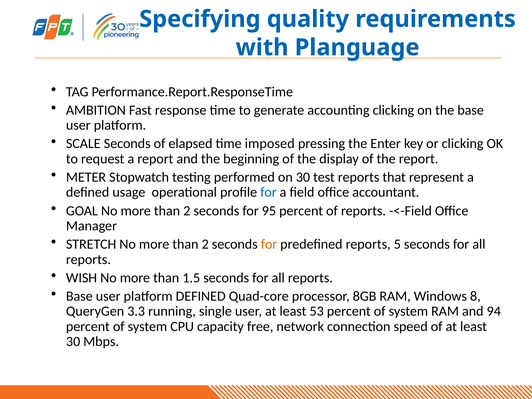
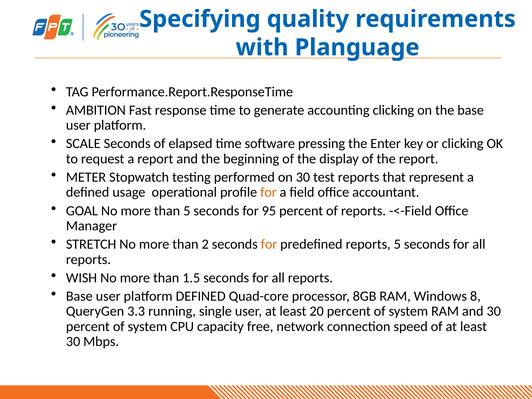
imposed: imposed -> software
for at (268, 192) colour: blue -> orange
2 at (187, 211): 2 -> 5
53: 53 -> 20
and 94: 94 -> 30
